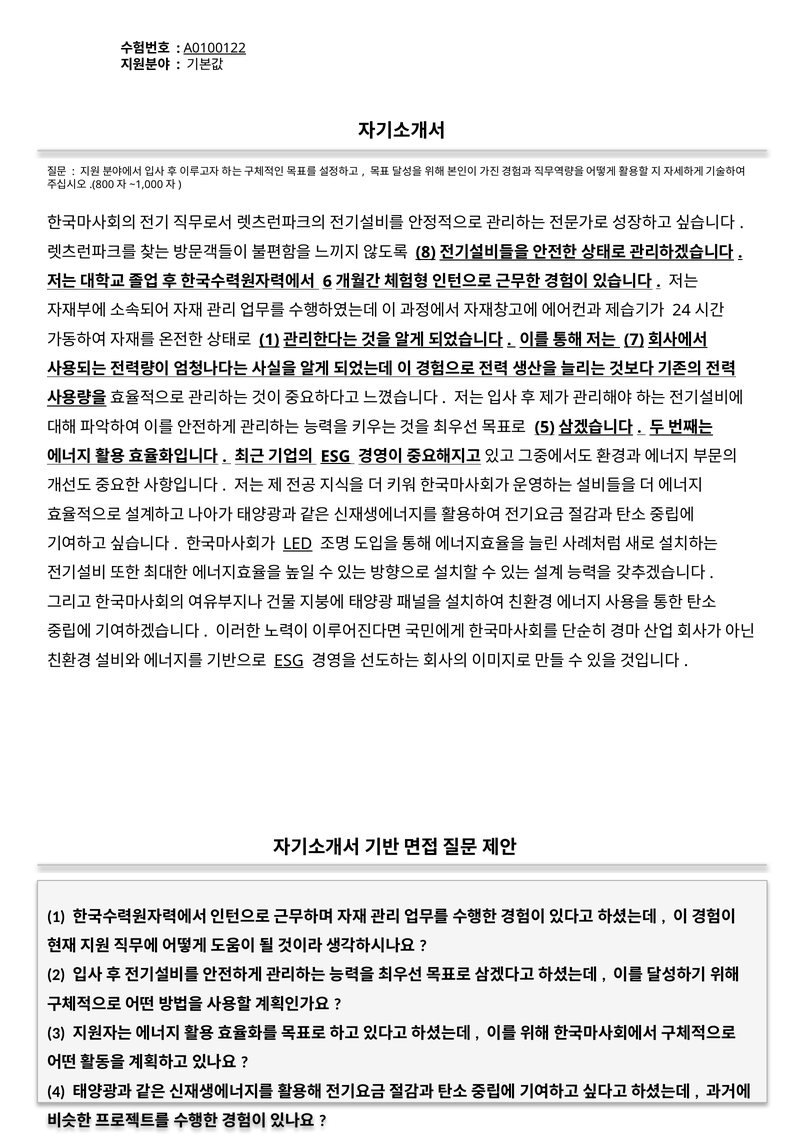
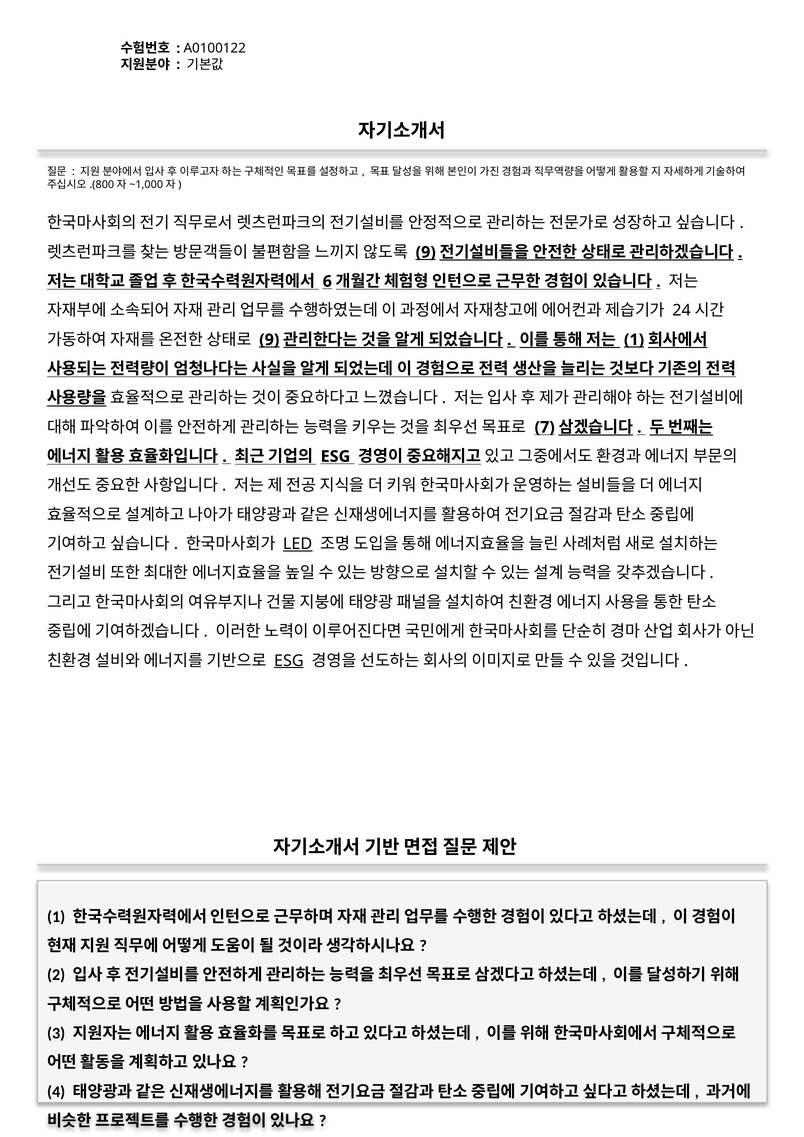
A0100122 underline: present -> none
8 at (426, 252): 8 -> 9
1 at (269, 340): 1 -> 9
7 at (634, 340): 7 -> 1
5: 5 -> 7
ESG at (335, 456) underline: present -> none
